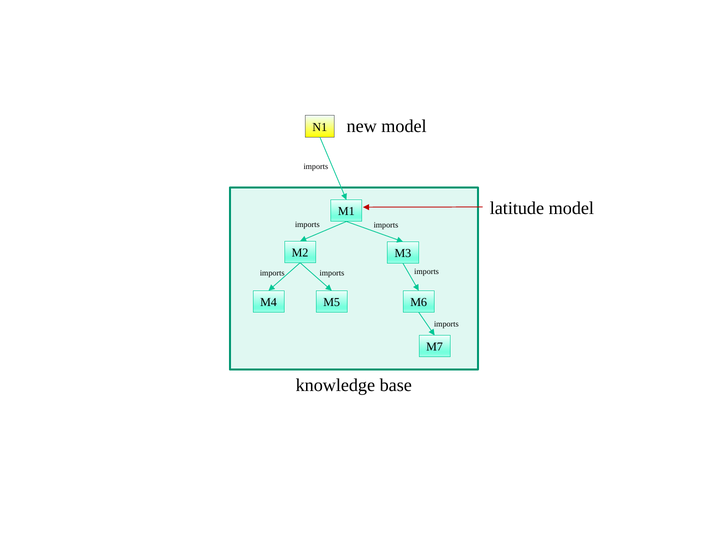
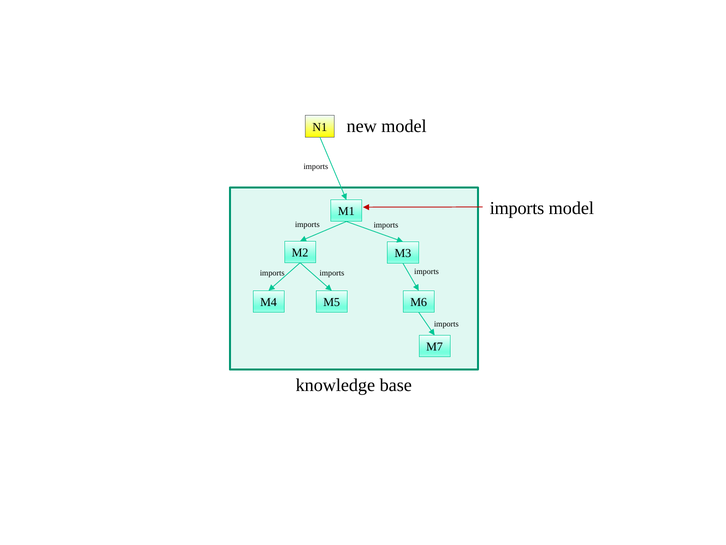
latitude at (517, 208): latitude -> imports
